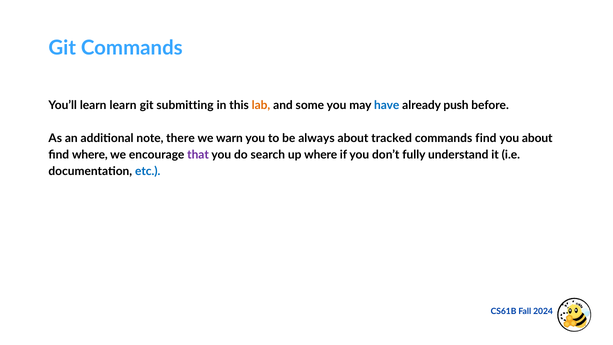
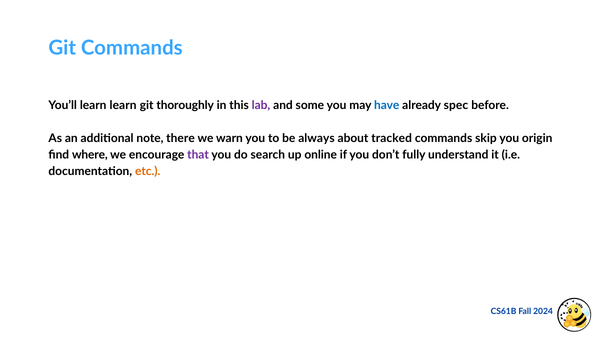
submitting: submitting -> thoroughly
lab colour: orange -> purple
push: push -> spec
commands find: find -> skip
you about: about -> origin
up where: where -> online
etc colour: blue -> orange
